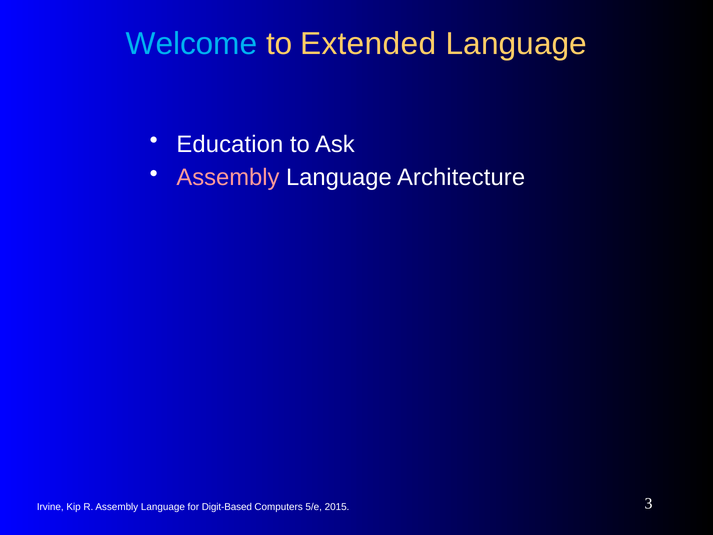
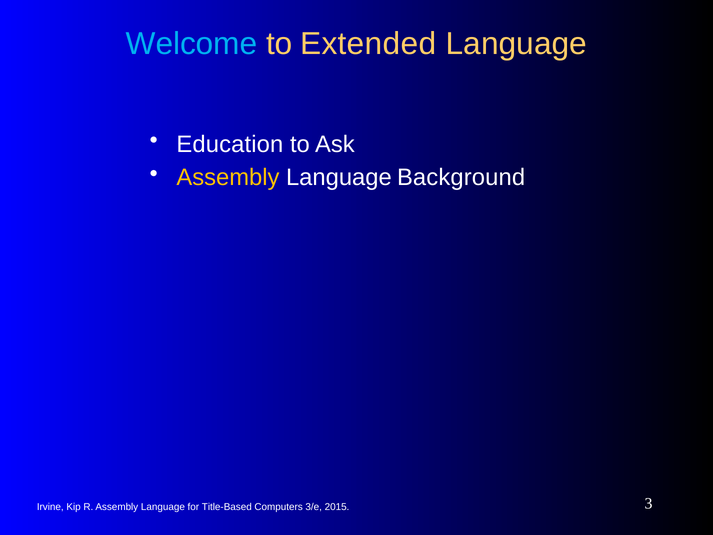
Assembly at (228, 178) colour: pink -> yellow
Architecture: Architecture -> Background
Digit-Based: Digit-Based -> Title-Based
5/e: 5/e -> 3/e
